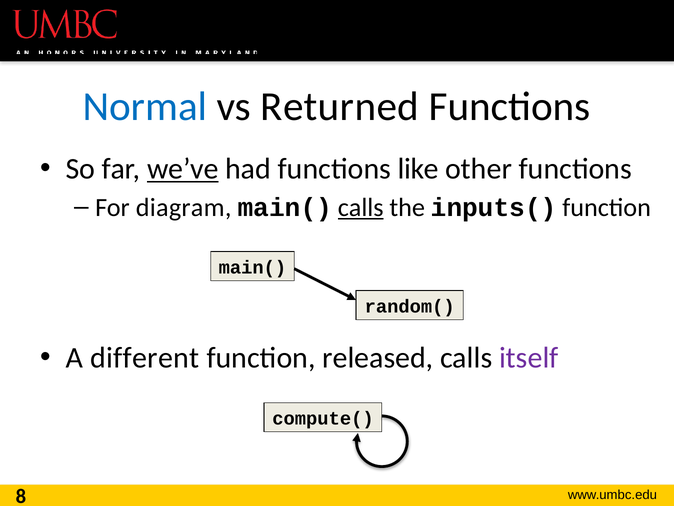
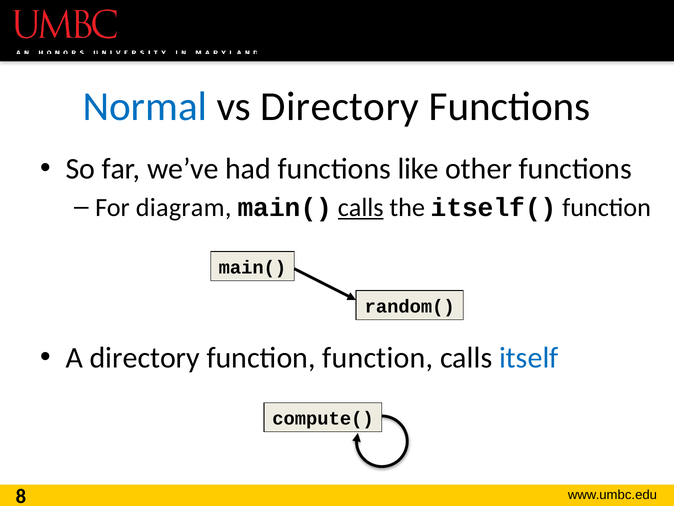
vs Returned: Returned -> Directory
we’ve underline: present -> none
inputs(: inputs( -> itself(
A different: different -> directory
function released: released -> function
itself colour: purple -> blue
